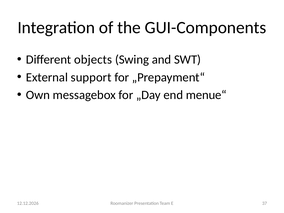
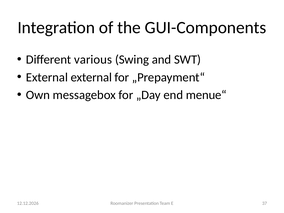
objects: objects -> various
External support: support -> external
